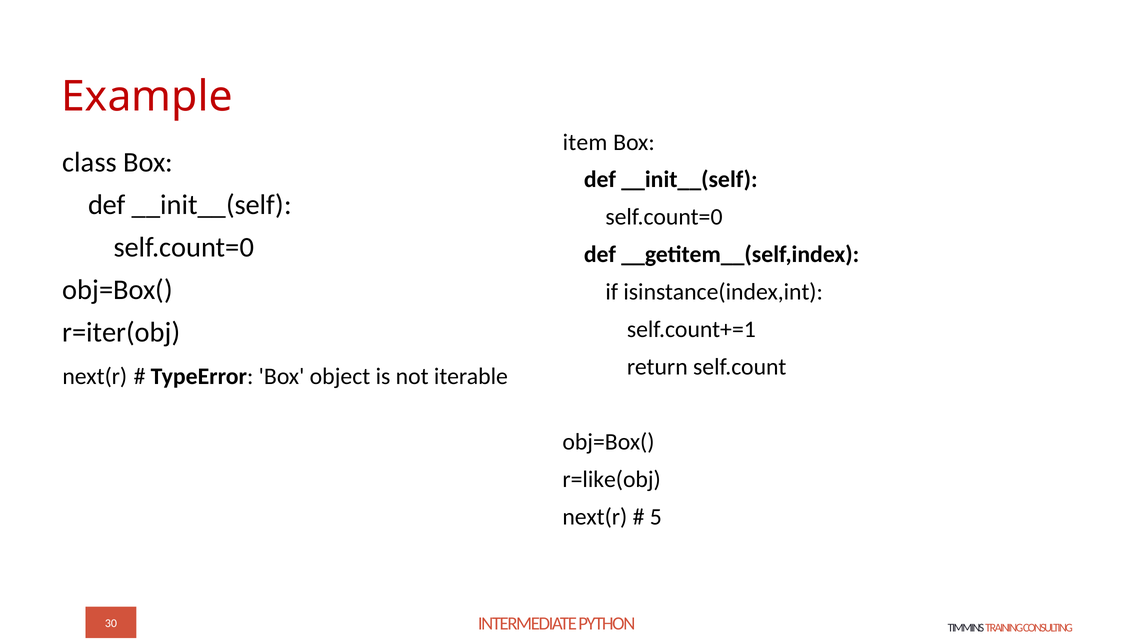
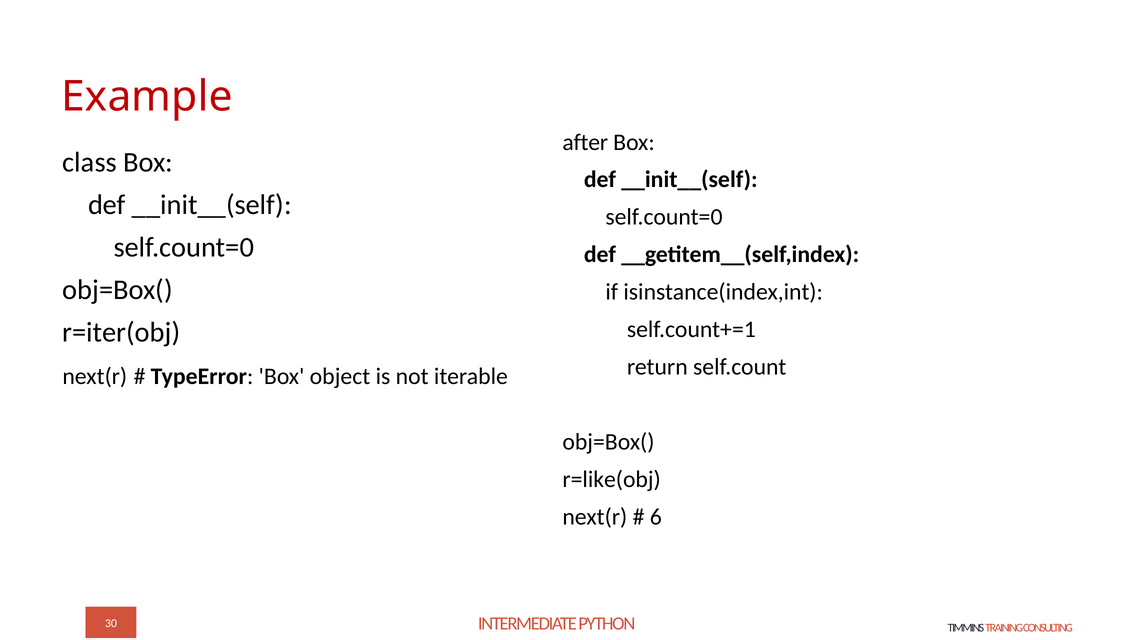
item: item -> after
5: 5 -> 6
